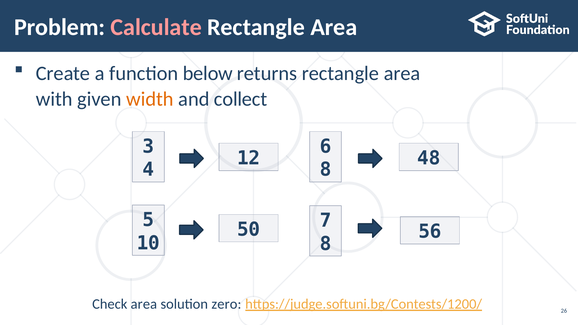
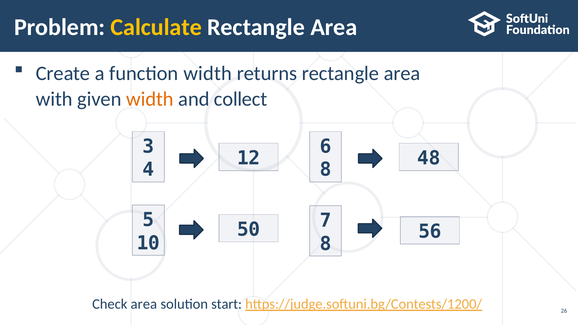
Calculate colour: pink -> yellow
function below: below -> width
zero: zero -> start
